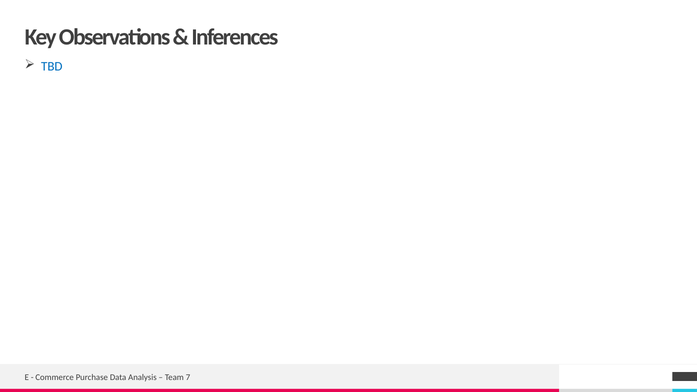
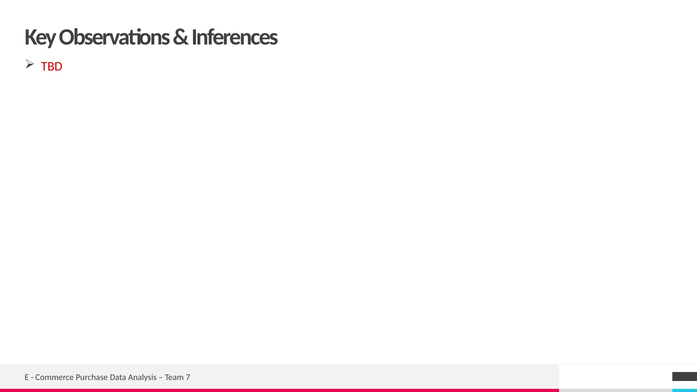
TBD colour: blue -> red
